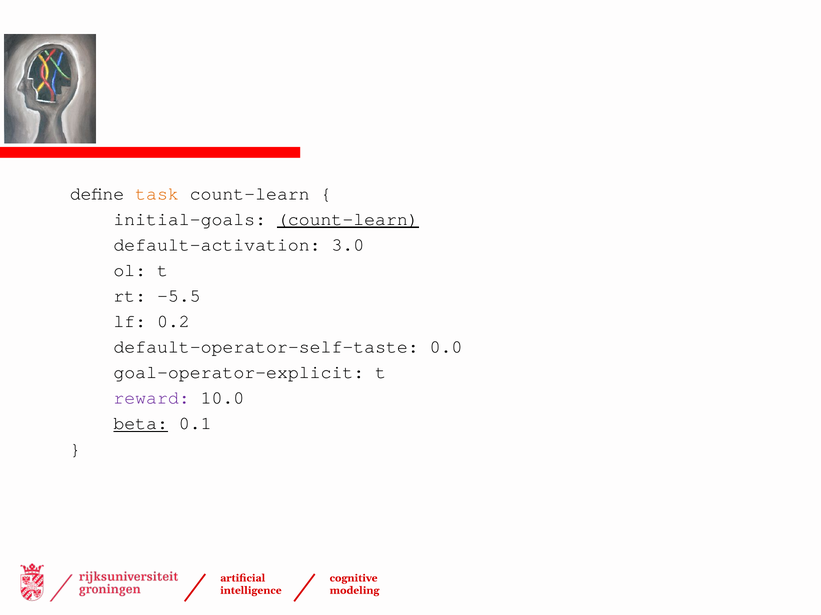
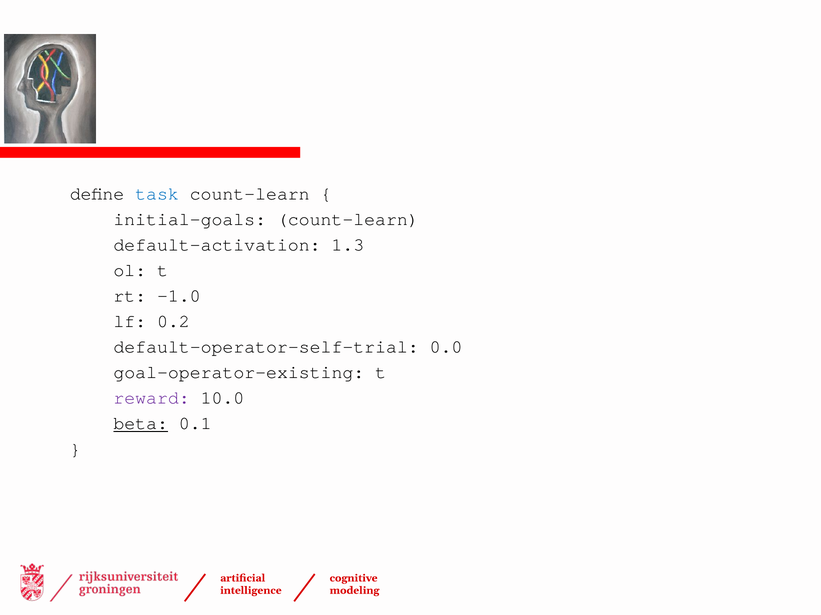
task colour: orange -> blue
count-learn at (348, 220) underline: present -> none
3.0: 3.0 -> 1.3
-5.5: -5.5 -> -1.0
default-operator-self-taste: default-operator-self-taste -> default-operator-self-trial
goal-operator-explicit: goal-operator-explicit -> goal-operator-existing
